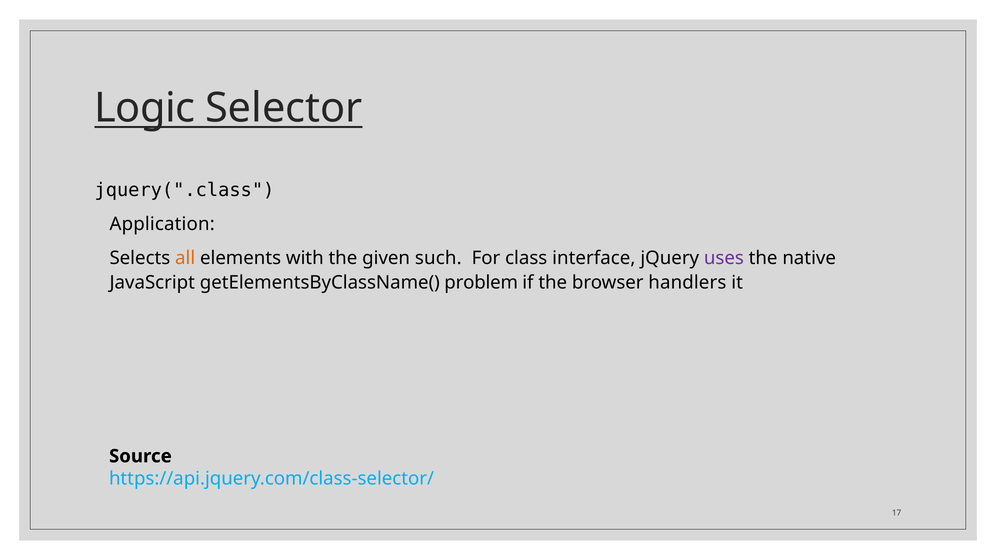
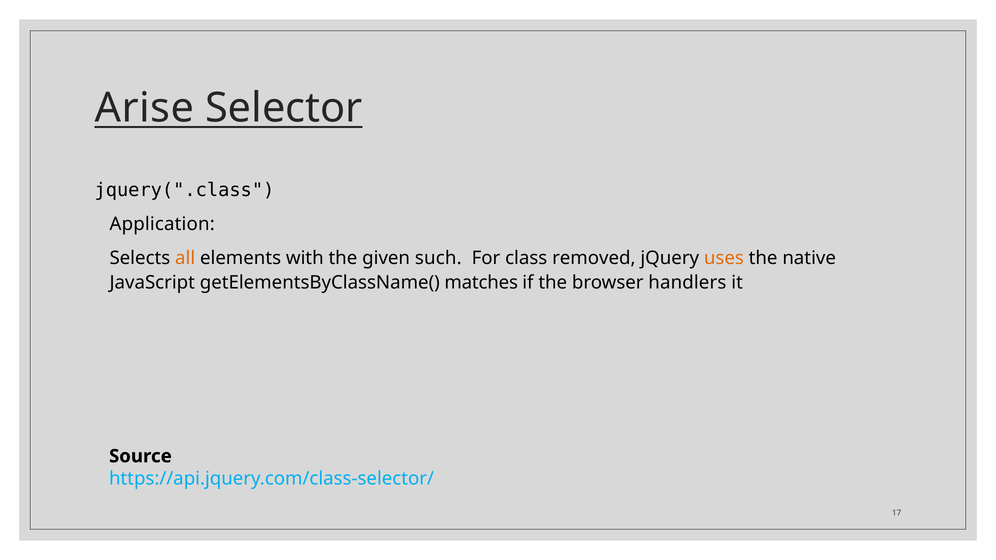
Logic: Logic -> Arise
interface: interface -> removed
uses colour: purple -> orange
problem: problem -> matches
